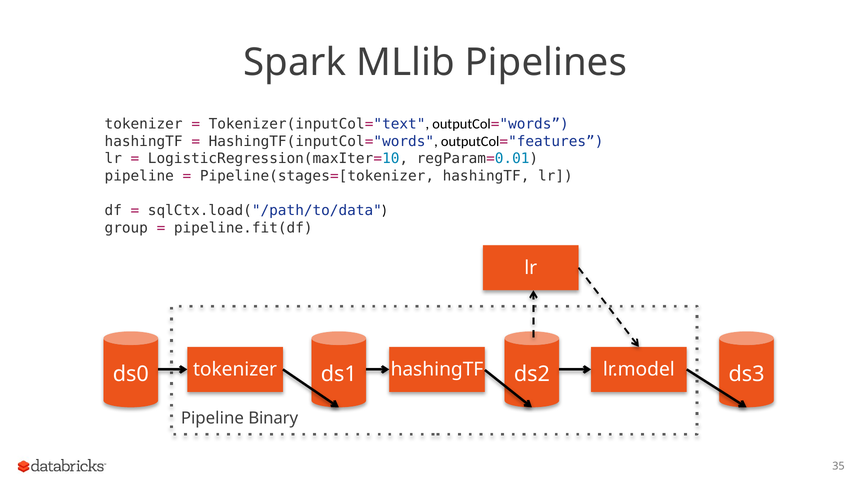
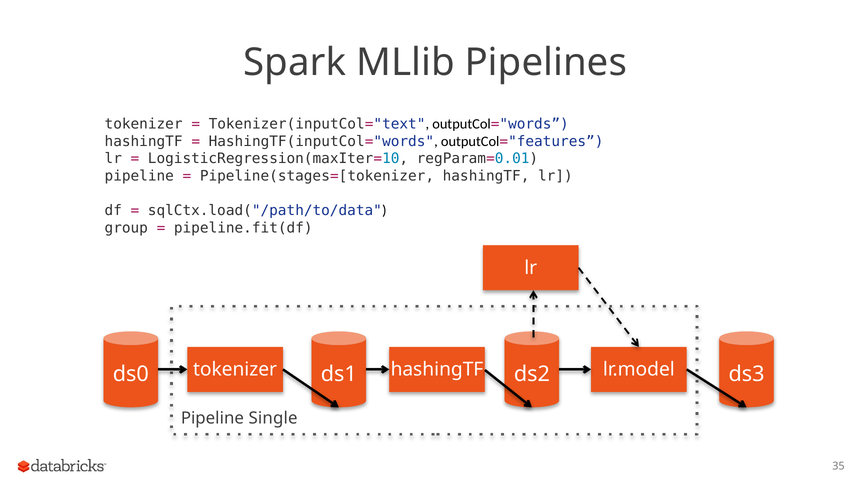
Binary: Binary -> Single
